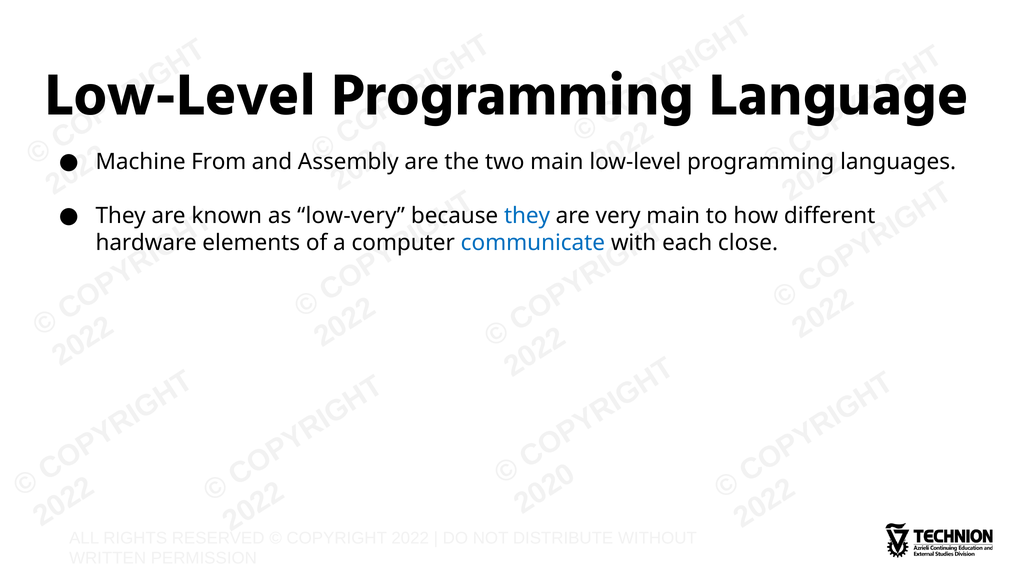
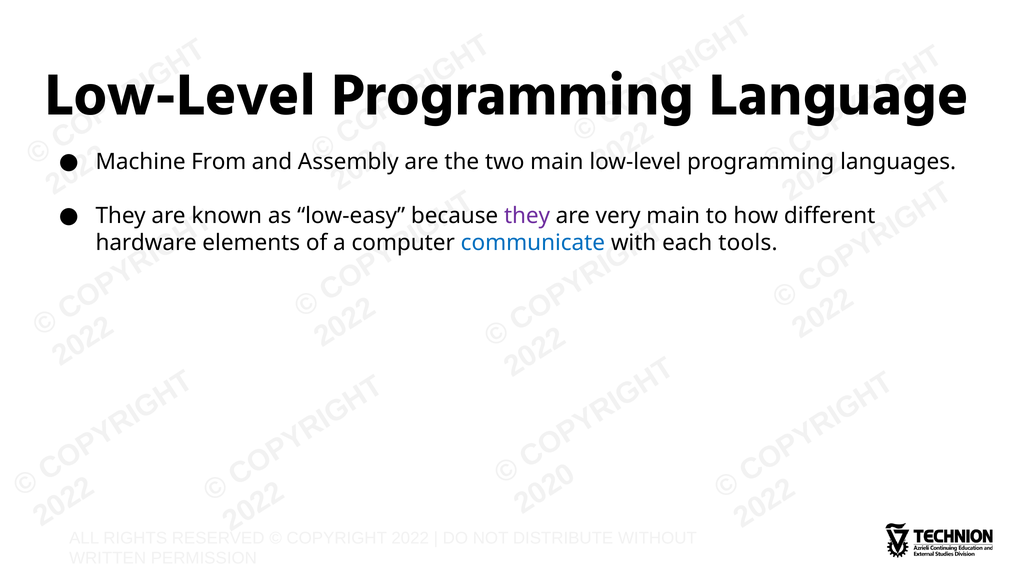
low-very: low-very -> low-easy
they at (527, 216) colour: blue -> purple
close: close -> tools
